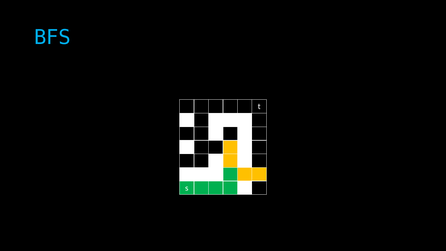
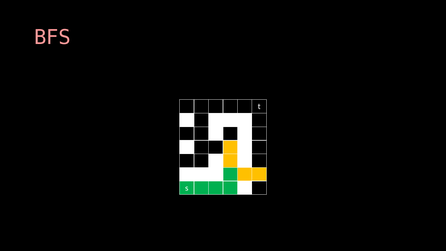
BFS colour: light blue -> pink
